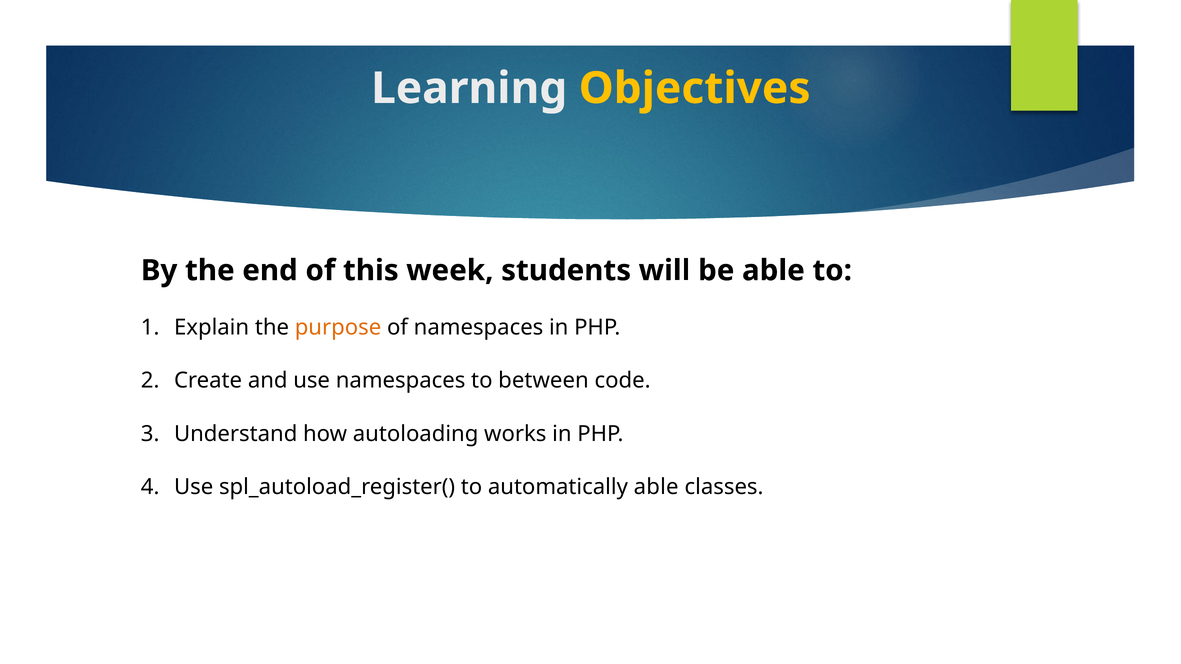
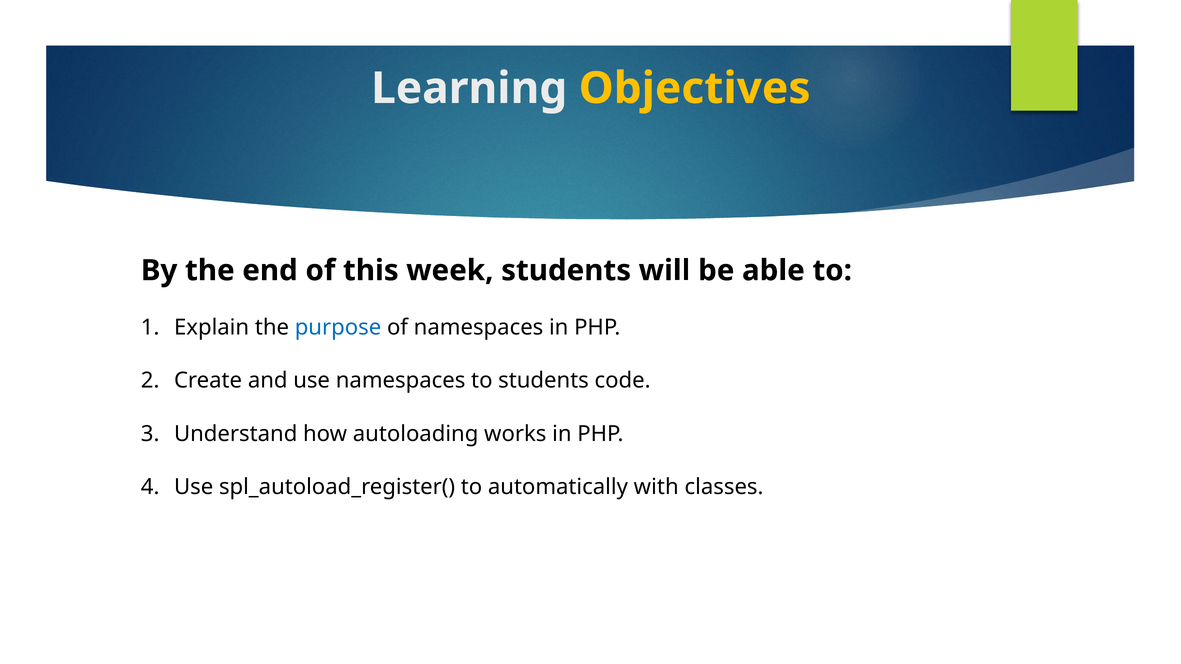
purpose colour: orange -> blue
to between: between -> students
automatically able: able -> with
